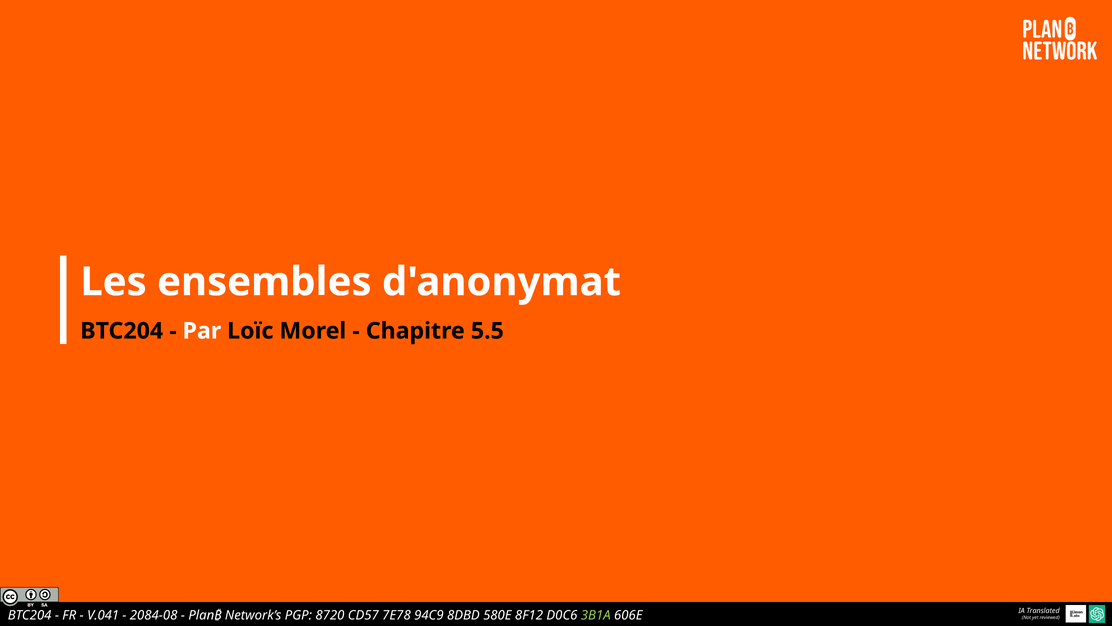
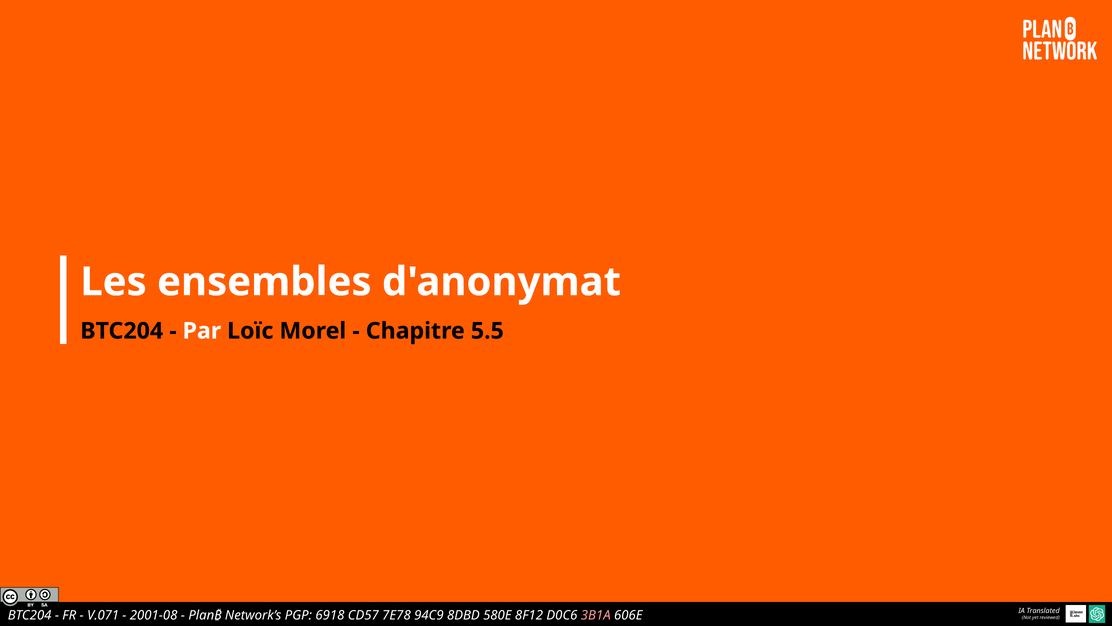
V.041: V.041 -> V.071
2084-08: 2084-08 -> 2001-08
8720: 8720 -> 6918
3B1A colour: light green -> pink
